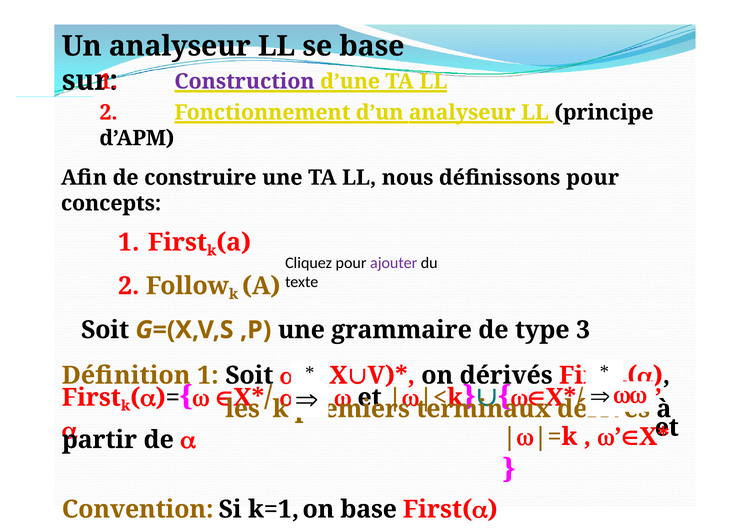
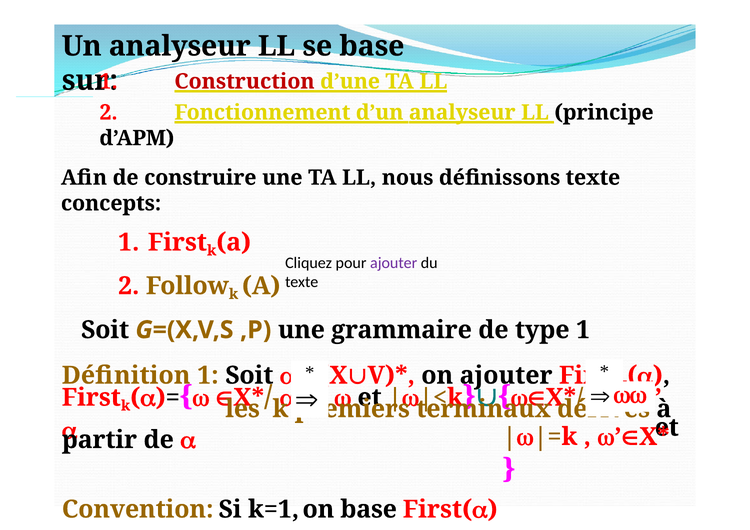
Construction colour: purple -> red
définissons pour: pour -> texte
type 3: 3 -> 1
on dérivés: dérivés -> ajouter
